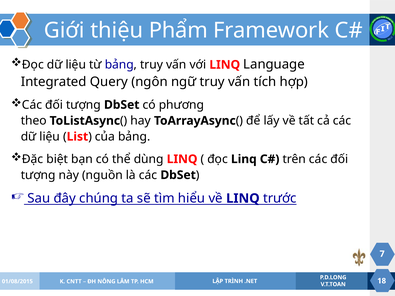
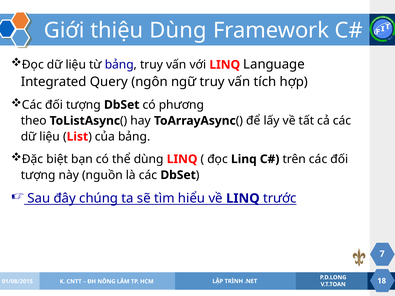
thiệu Phẩm: Phẩm -> Dùng
